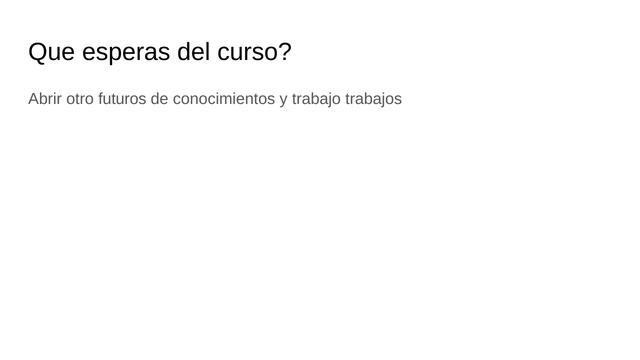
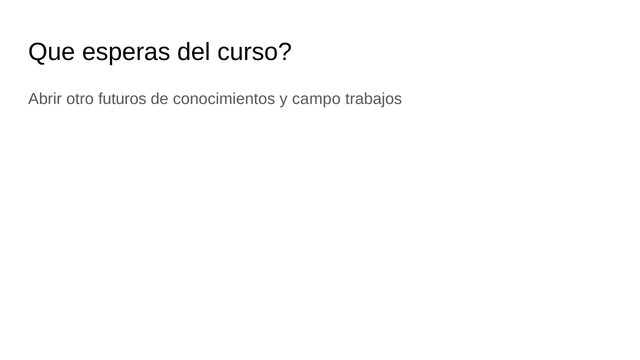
trabajo: trabajo -> campo
